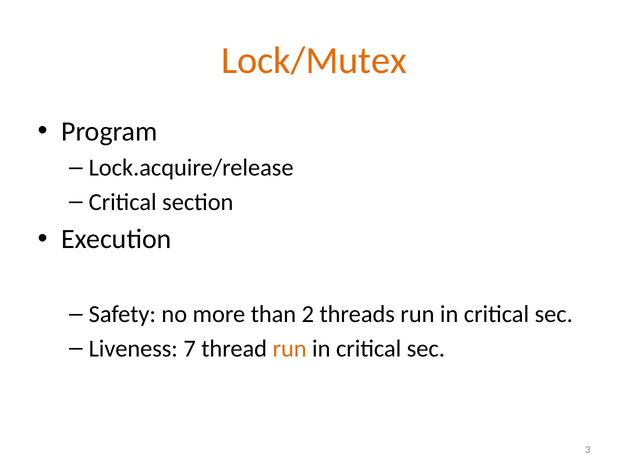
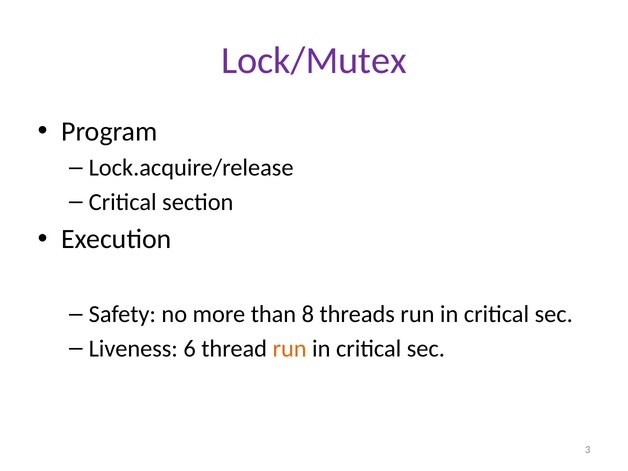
Lock/Mutex colour: orange -> purple
2: 2 -> 8
7: 7 -> 6
